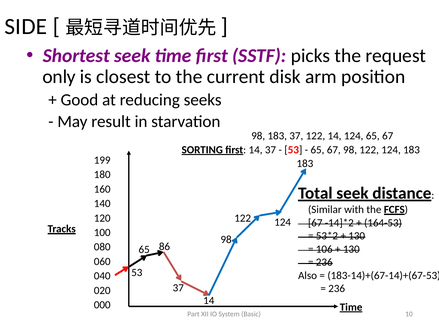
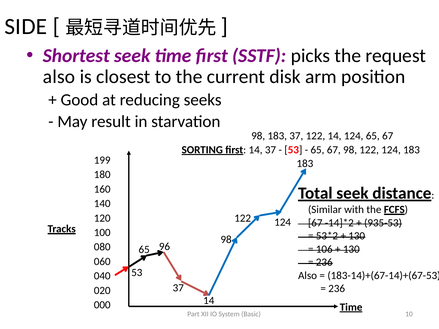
only at (59, 77): only -> also
164-53: 164-53 -> 935-53
86: 86 -> 96
